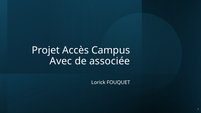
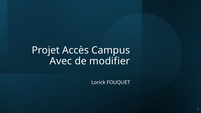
associée: associée -> modifier
